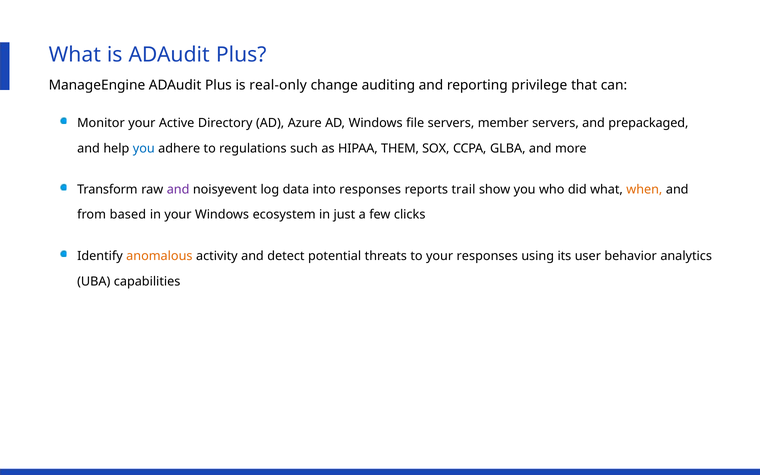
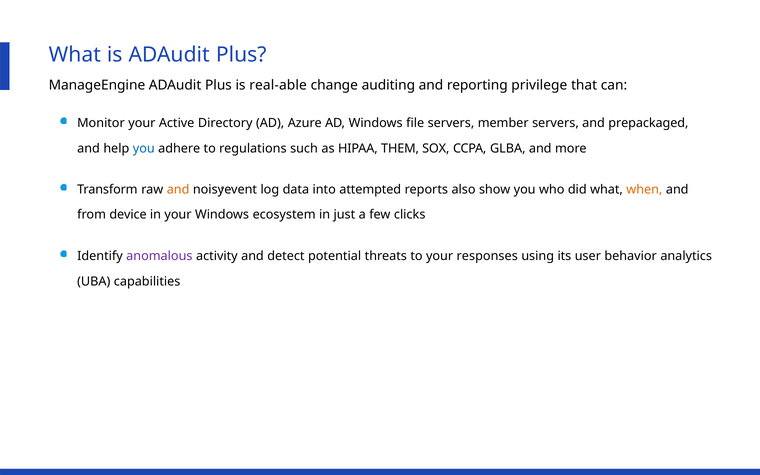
real-only: real-only -> real-able
and at (178, 190) colour: purple -> orange
into responses: responses -> attempted
trail: trail -> also
based: based -> device
anomalous colour: orange -> purple
